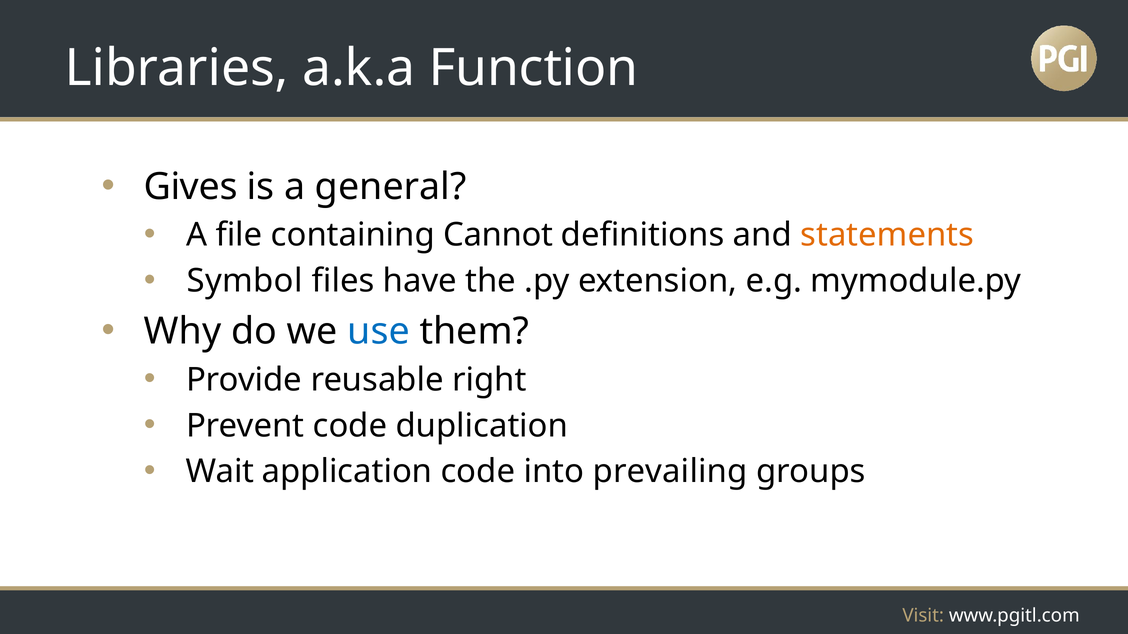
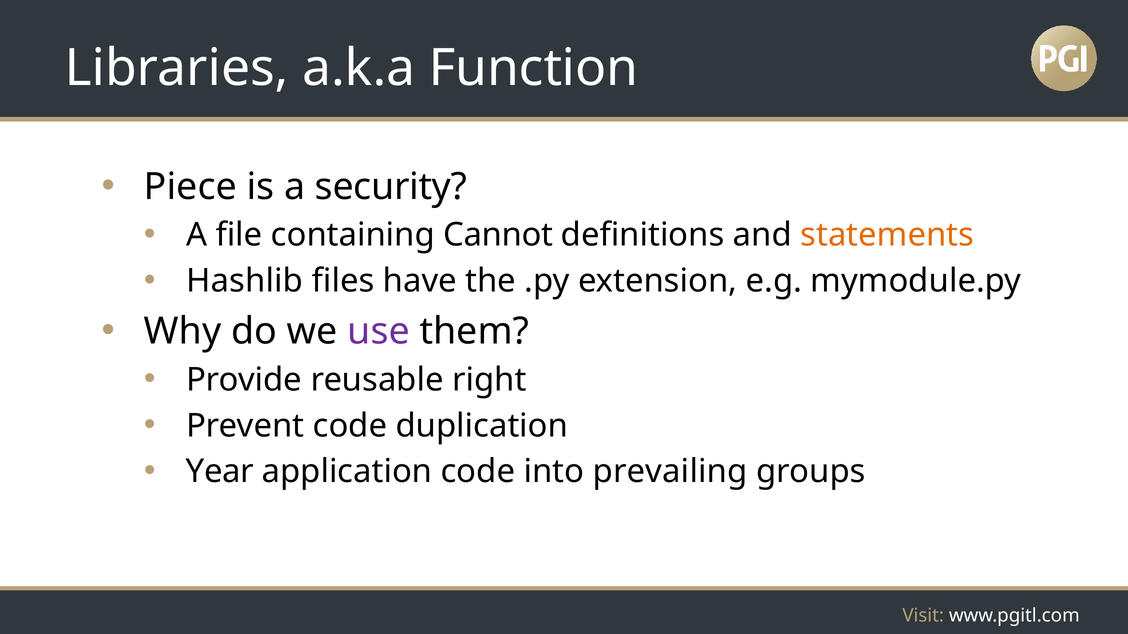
Gives: Gives -> Piece
general: general -> security
Symbol: Symbol -> Hashlib
use colour: blue -> purple
Wait: Wait -> Year
